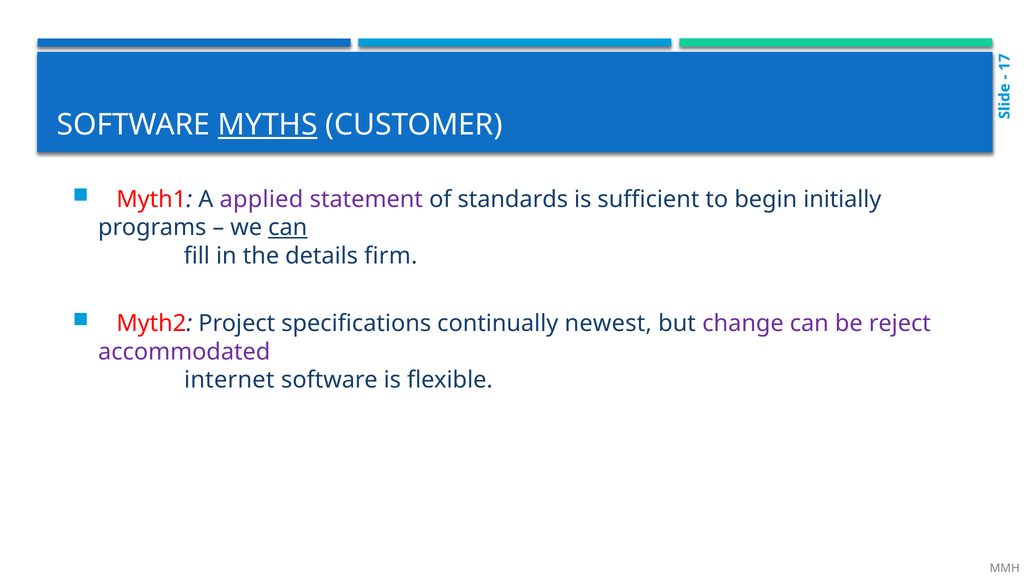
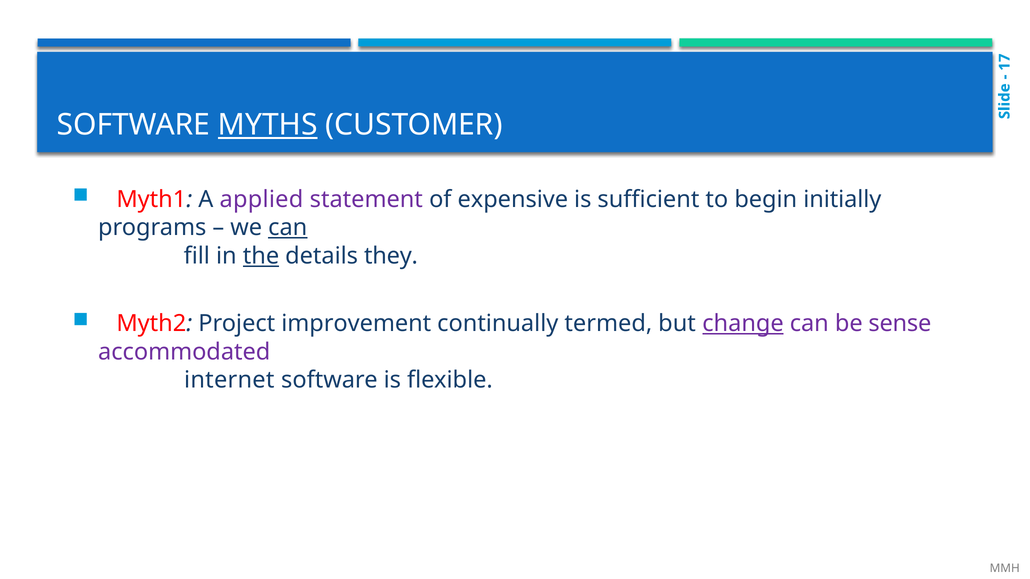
standards: standards -> expensive
the underline: none -> present
firm: firm -> they
specifications: specifications -> improvement
newest: newest -> termed
change underline: none -> present
reject: reject -> sense
